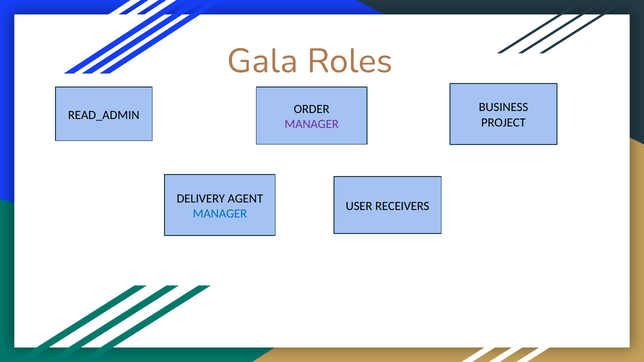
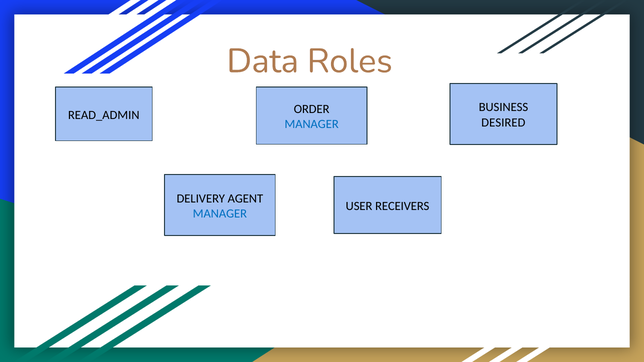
Gala: Gala -> Data
PROJECT: PROJECT -> DESIRED
MANAGER at (312, 124) colour: purple -> blue
